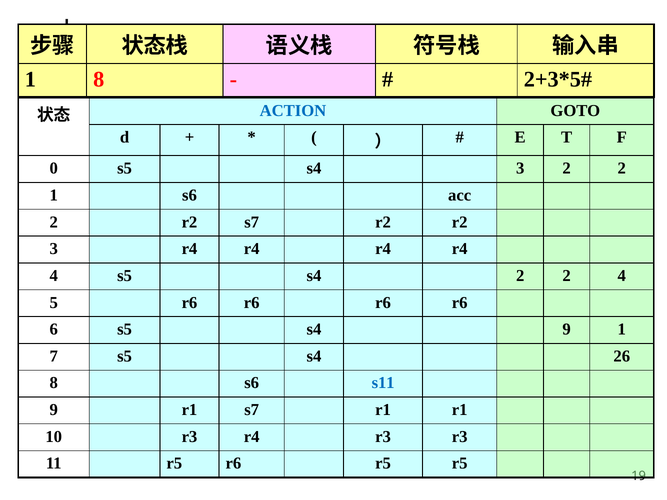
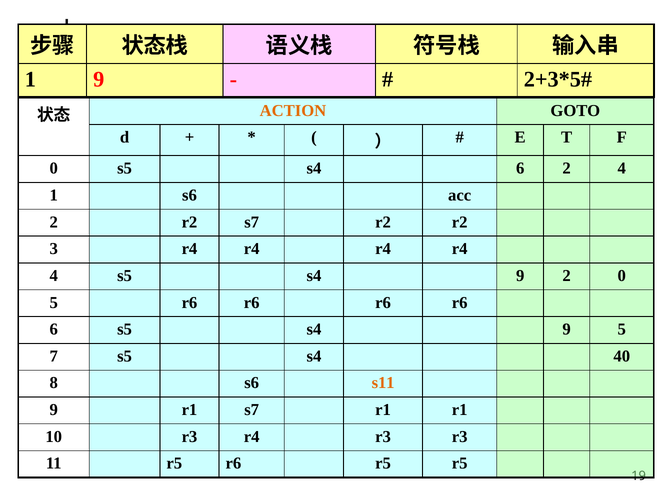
1 8: 8 -> 9
ACTION colour: blue -> orange
s4 3: 3 -> 6
2 at (622, 168): 2 -> 4
4 s5 s4 2: 2 -> 9
2 4: 4 -> 0
9 1: 1 -> 5
26: 26 -> 40
s11 colour: blue -> orange
